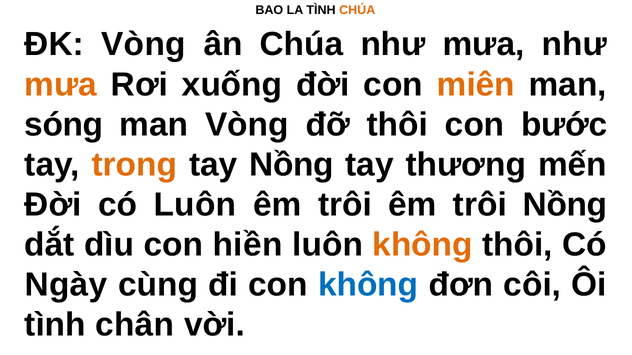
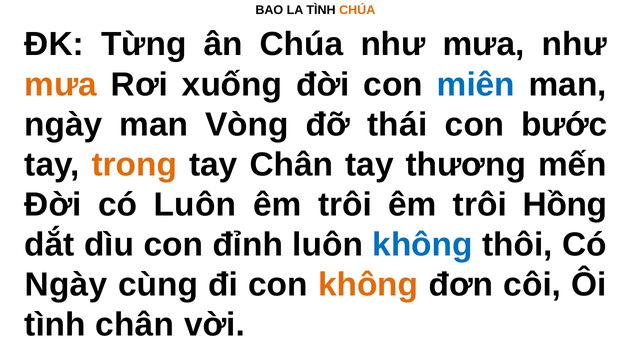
ĐK Vòng: Vòng -> Từng
miên colour: orange -> blue
sóng at (64, 125): sóng -> ngày
đỡ thôi: thôi -> thái
tay Nồng: Nồng -> Chân
trôi Nồng: Nồng -> Hồng
hiền: hiền -> đỉnh
không at (423, 245) colour: orange -> blue
không at (368, 285) colour: blue -> orange
